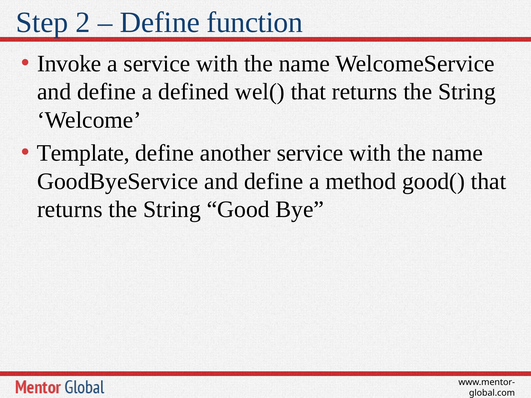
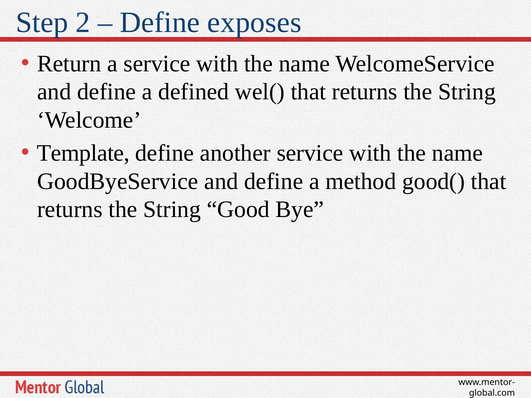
function: function -> exposes
Invoke: Invoke -> Return
